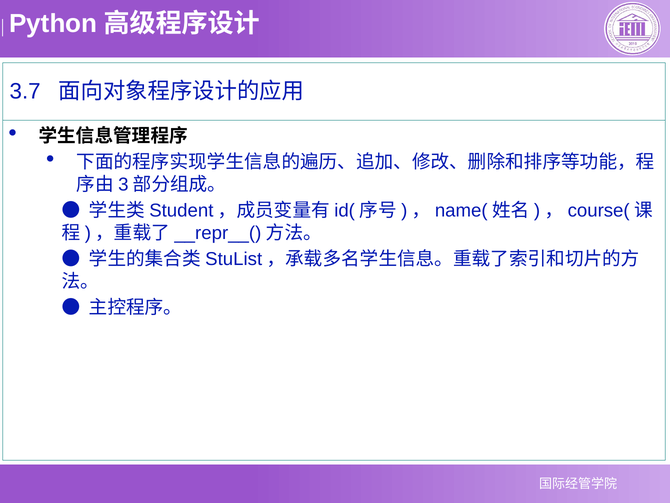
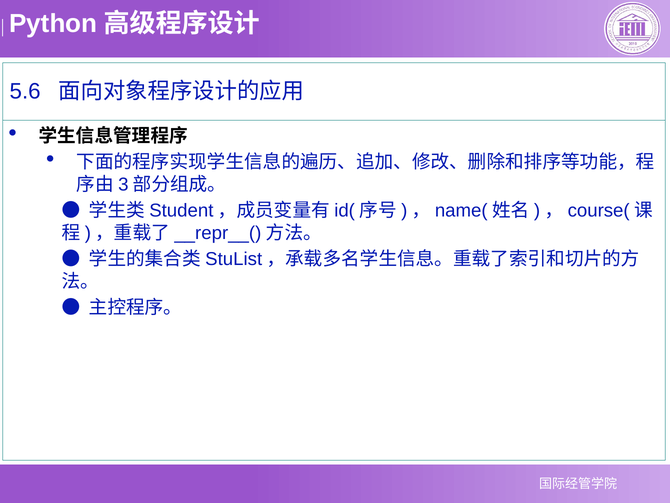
3.7: 3.7 -> 5.6
